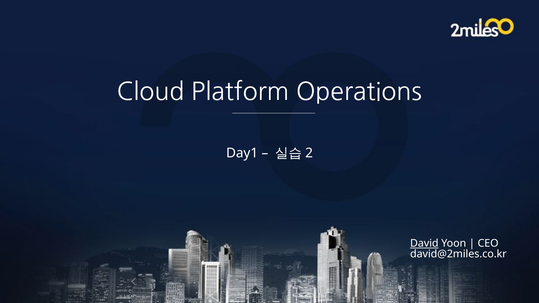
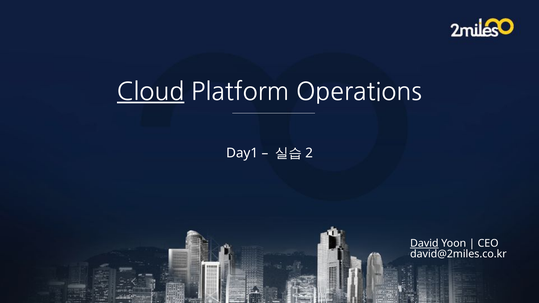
Cloud underline: none -> present
